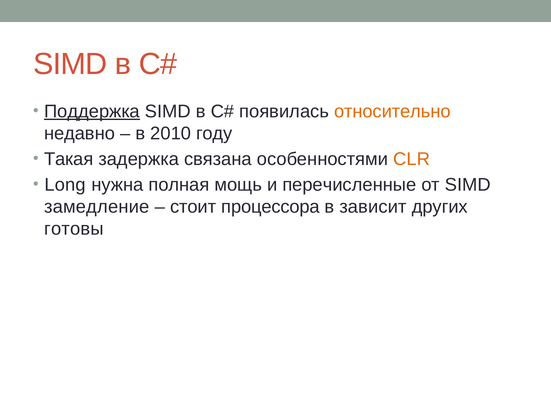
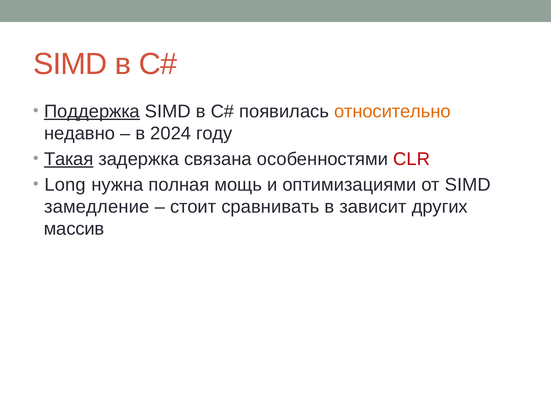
2010: 2010 -> 2024
Такая underline: none -> present
CLR colour: orange -> red
перечисленные: перечисленные -> оптимизациями
процессора: процессора -> сравнивать
готовы: готовы -> массив
